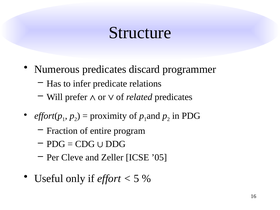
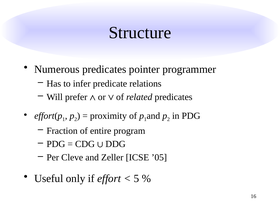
discard: discard -> pointer
